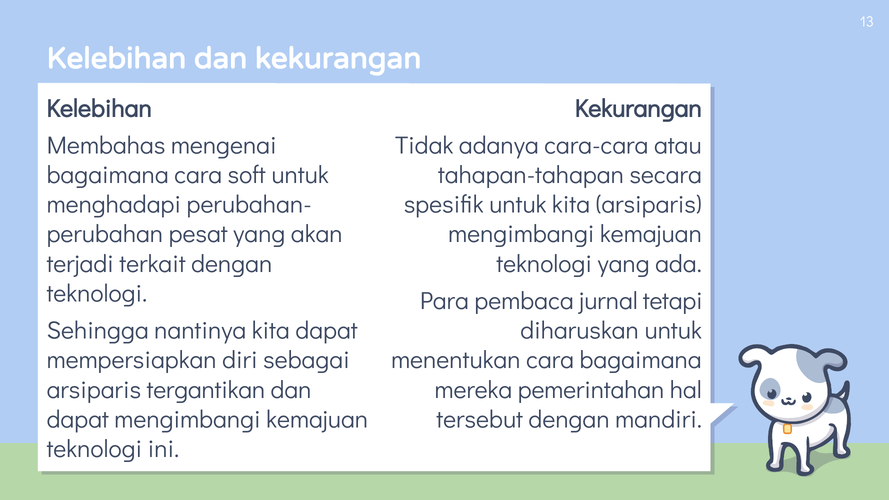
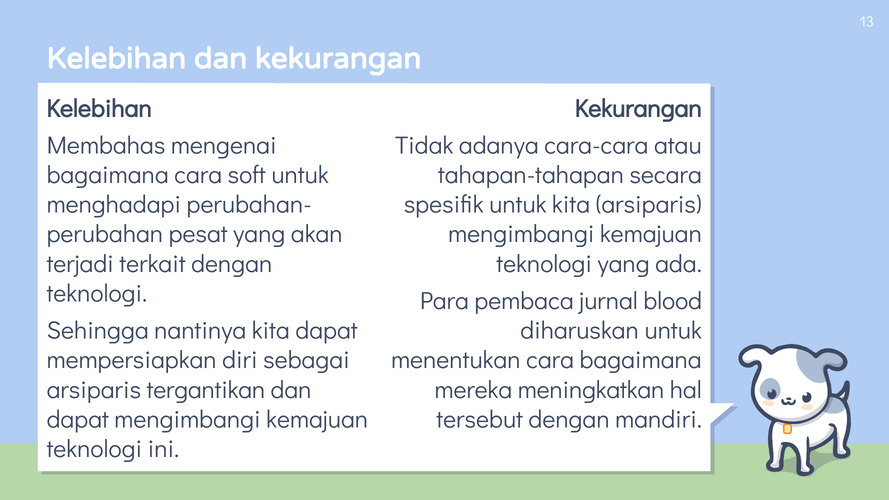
tetapi: tetapi -> blood
pemerintahan: pemerintahan -> meningkatkan
